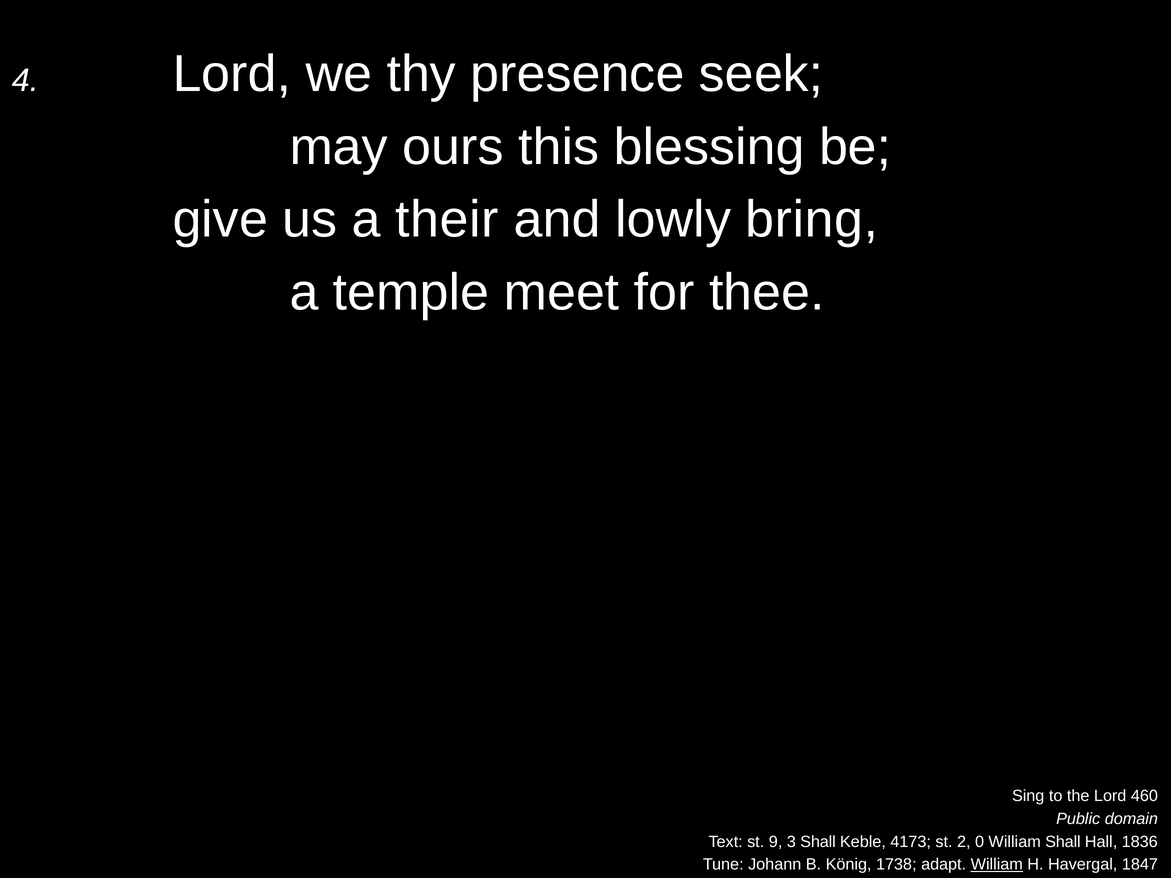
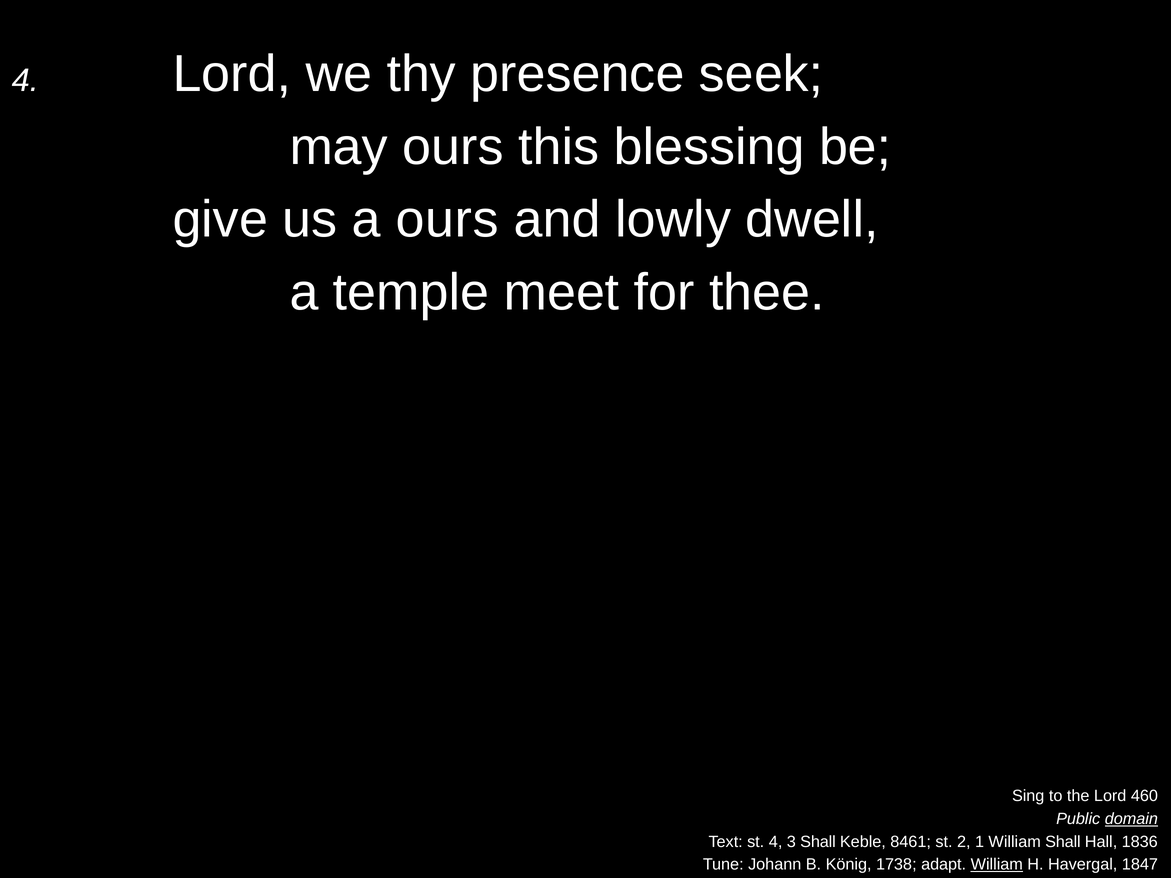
a their: their -> ours
bring: bring -> dwell
domain underline: none -> present
st 9: 9 -> 4
4173: 4173 -> 8461
0: 0 -> 1
